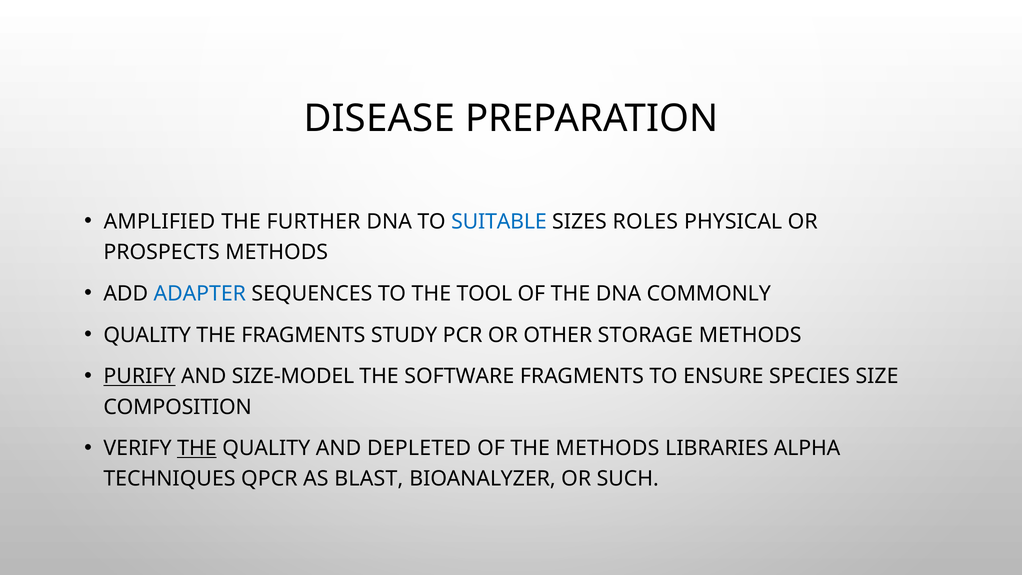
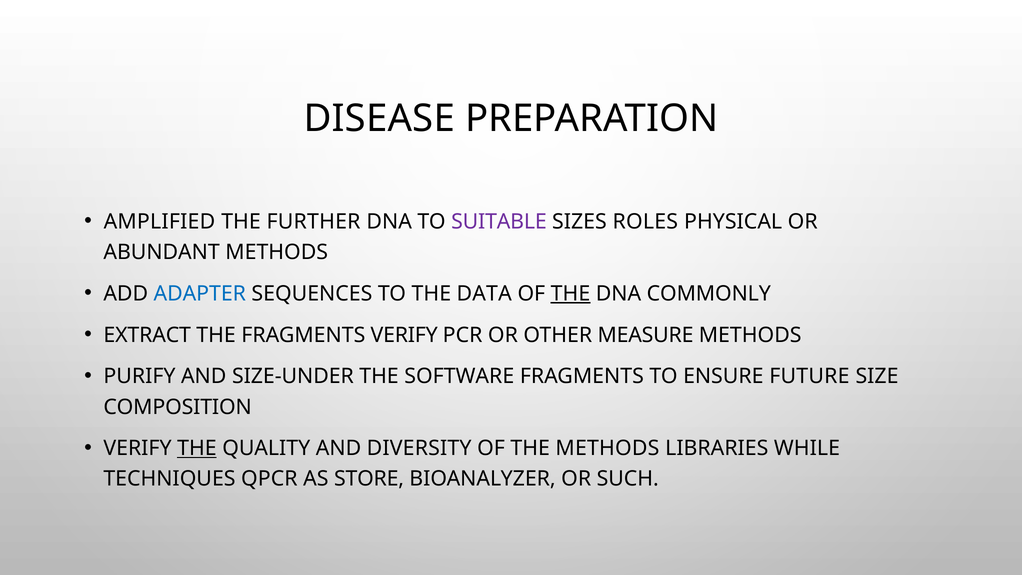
SUITABLE colour: blue -> purple
PROSPECTS: PROSPECTS -> ABUNDANT
TOOL: TOOL -> DATA
THE at (570, 294) underline: none -> present
QUALITY at (147, 335): QUALITY -> EXTRACT
FRAGMENTS STUDY: STUDY -> VERIFY
STORAGE: STORAGE -> MEASURE
PURIFY underline: present -> none
SIZE-MODEL: SIZE-MODEL -> SIZE-UNDER
SPECIES: SPECIES -> FUTURE
DEPLETED: DEPLETED -> DIVERSITY
ALPHA: ALPHA -> WHILE
BLAST: BLAST -> STORE
